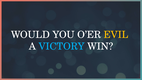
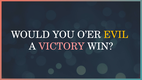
VICTORY colour: light blue -> pink
